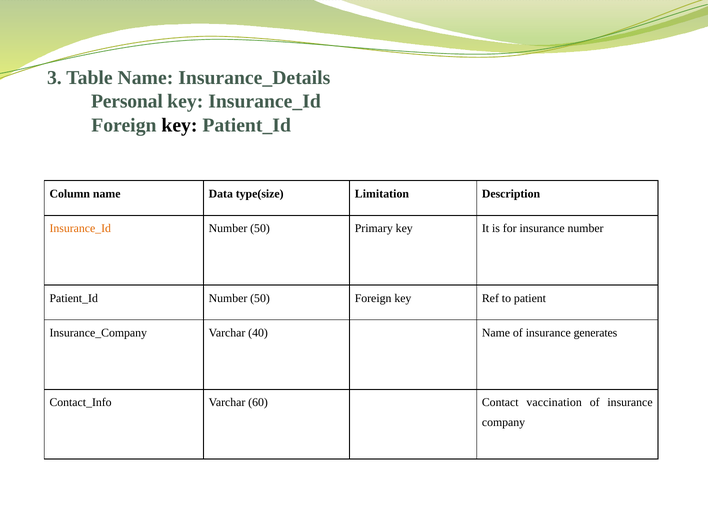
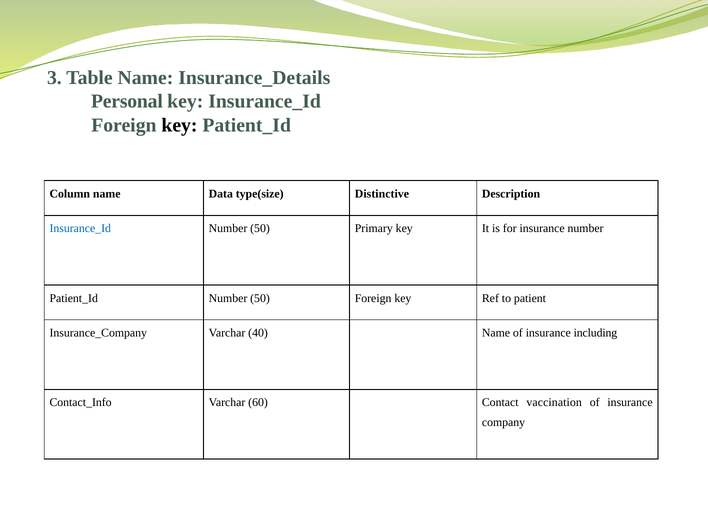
Limitation: Limitation -> Distinctive
Insurance_Id at (80, 229) colour: orange -> blue
generates: generates -> including
